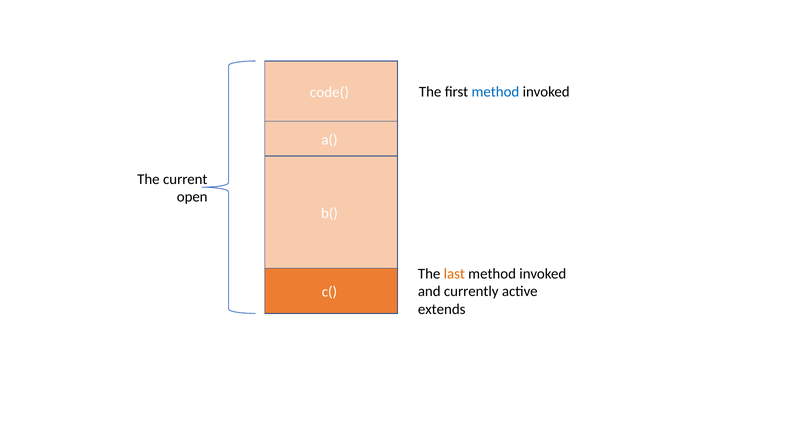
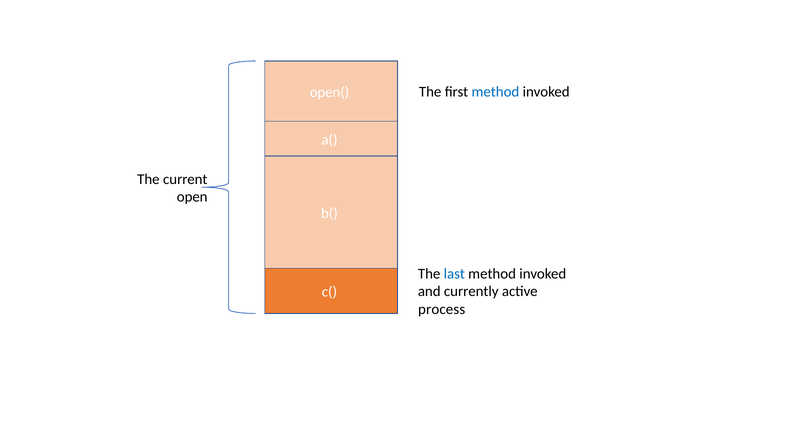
code(: code( -> open(
last colour: orange -> blue
extends: extends -> process
